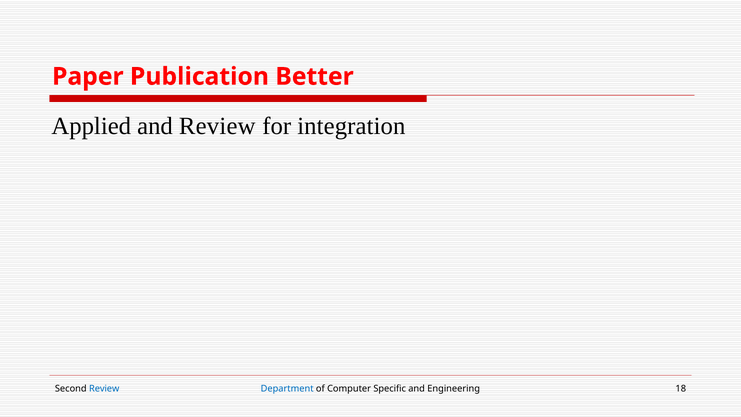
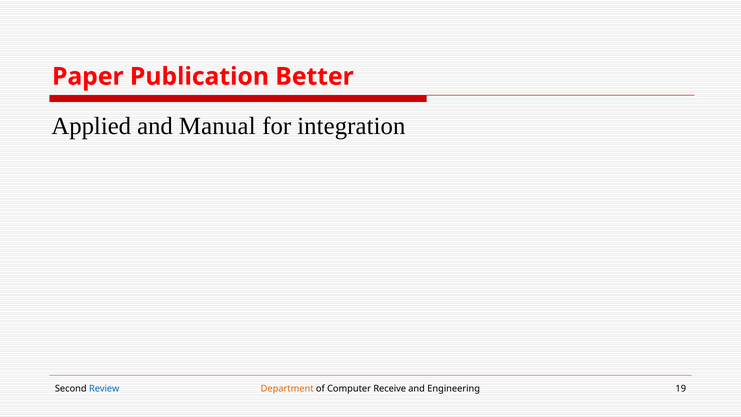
and Review: Review -> Manual
Department colour: blue -> orange
Specific: Specific -> Receive
18: 18 -> 19
